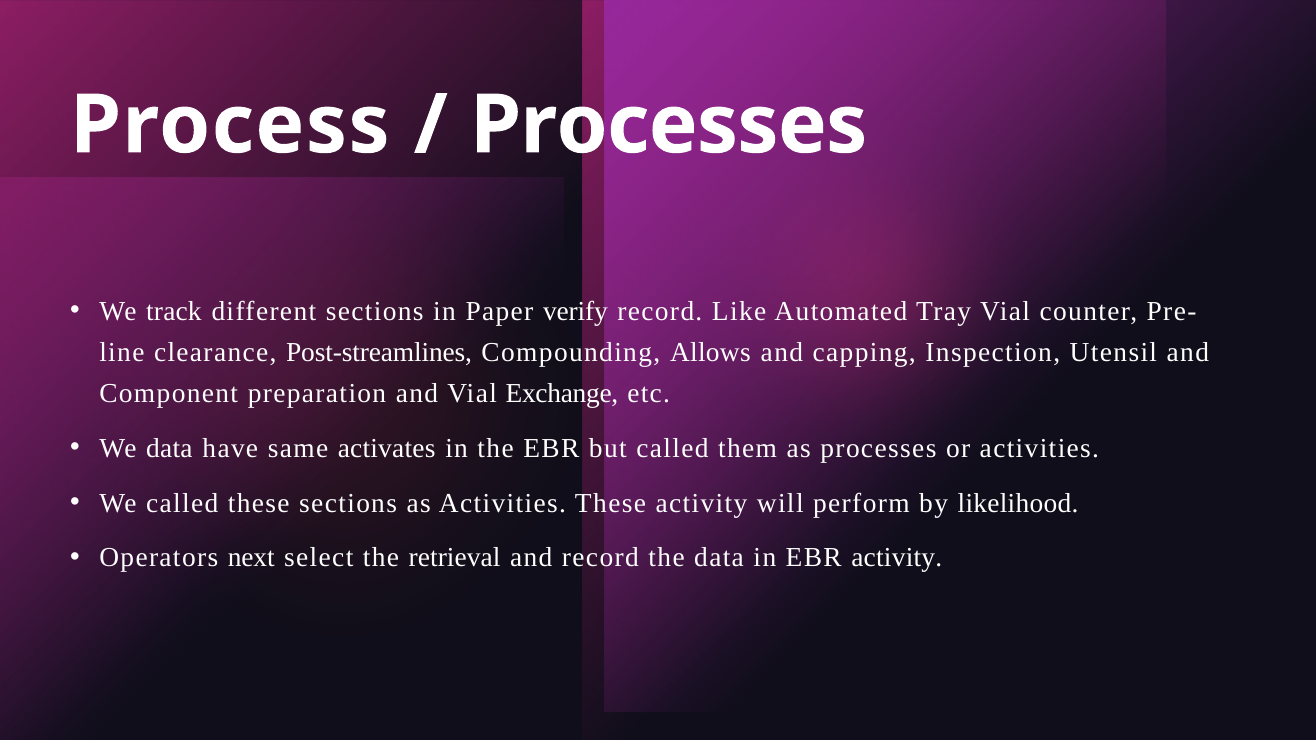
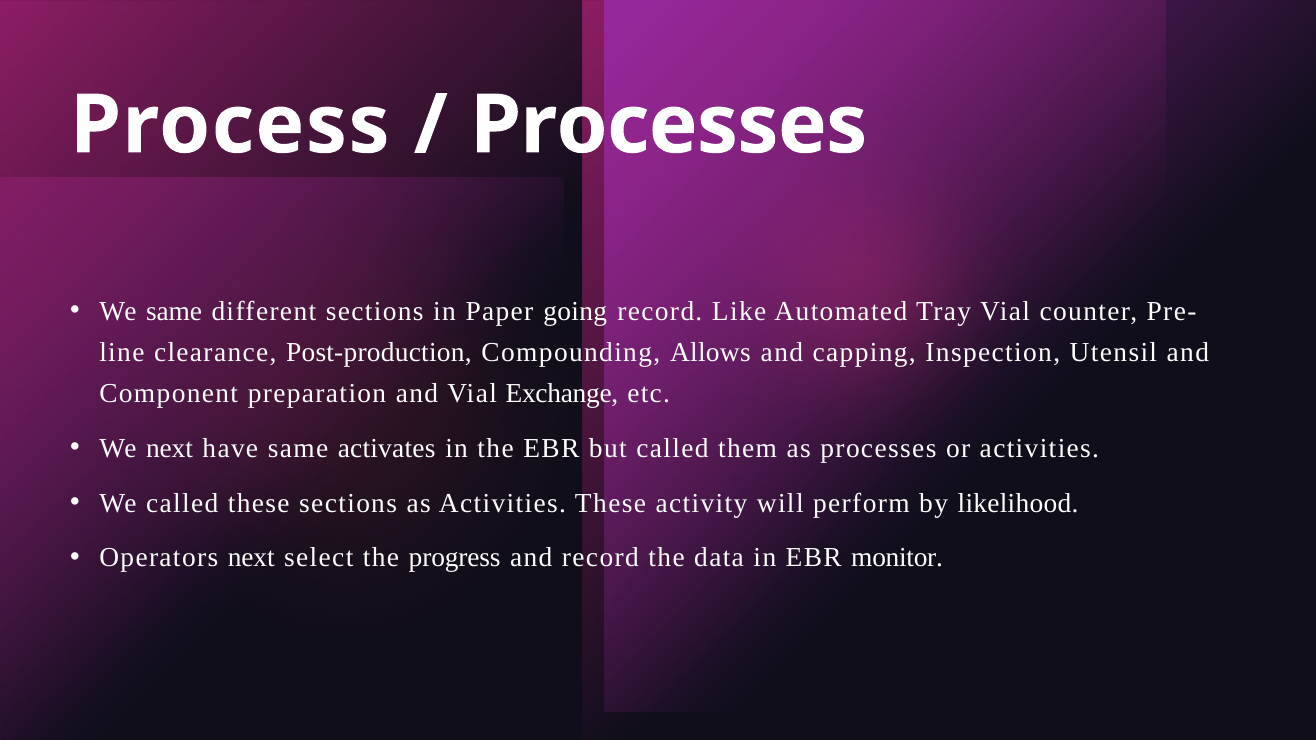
We track: track -> same
verify: verify -> going
Post-streamlines: Post-streamlines -> Post-production
We data: data -> next
retrieval: retrieval -> progress
EBR activity: activity -> monitor
